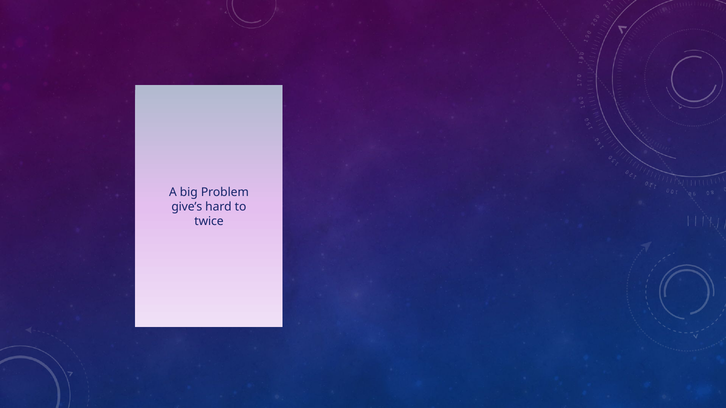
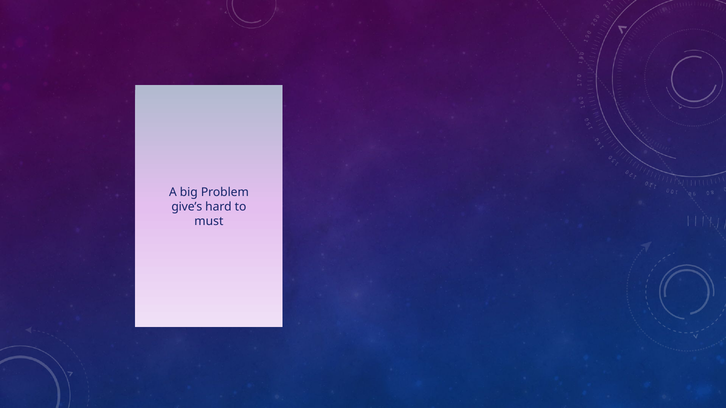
twice: twice -> must
